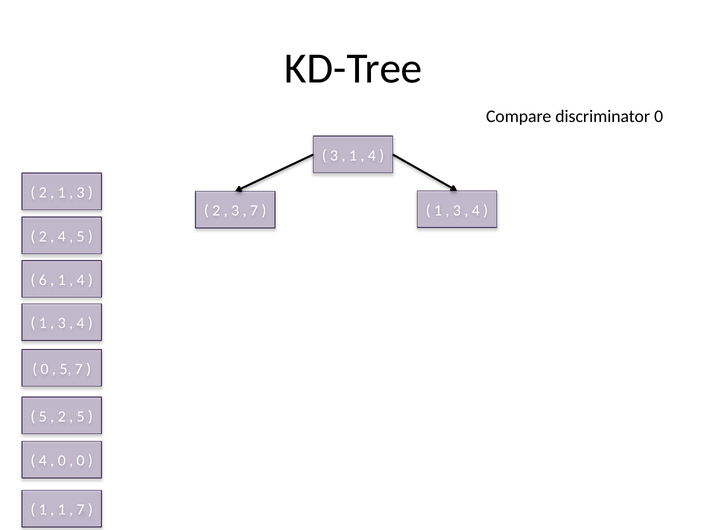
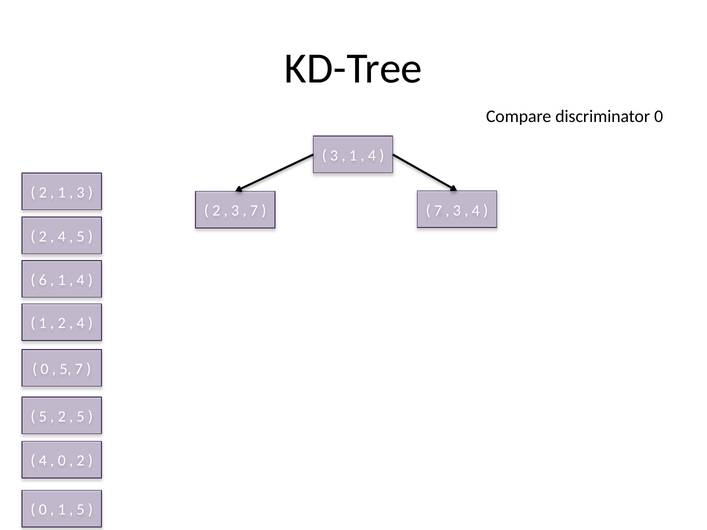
1 at (438, 210): 1 -> 7
3 at (62, 323): 3 -> 2
0 at (81, 461): 0 -> 2
1 at (43, 510): 1 -> 0
7 at (81, 510): 7 -> 5
